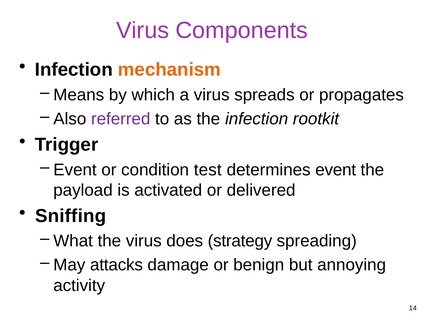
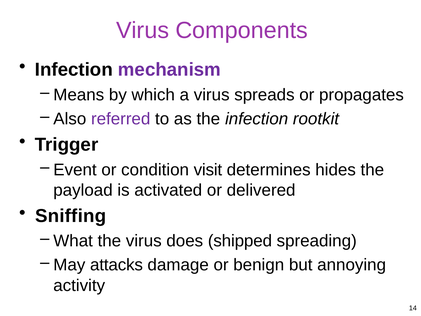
mechanism colour: orange -> purple
test: test -> visit
determines event: event -> hides
strategy: strategy -> shipped
